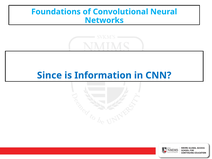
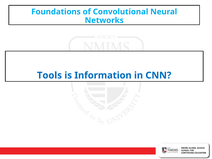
Since: Since -> Tools
